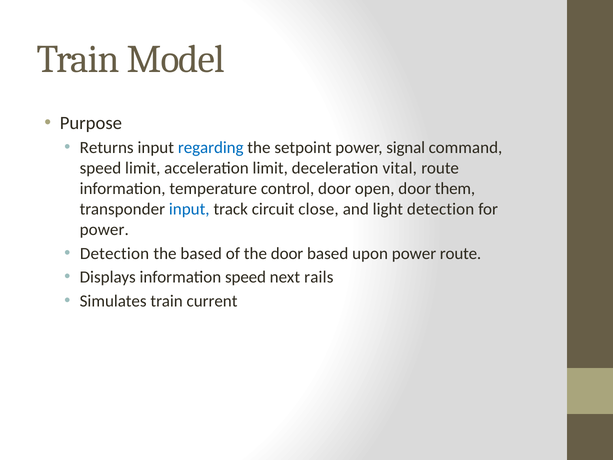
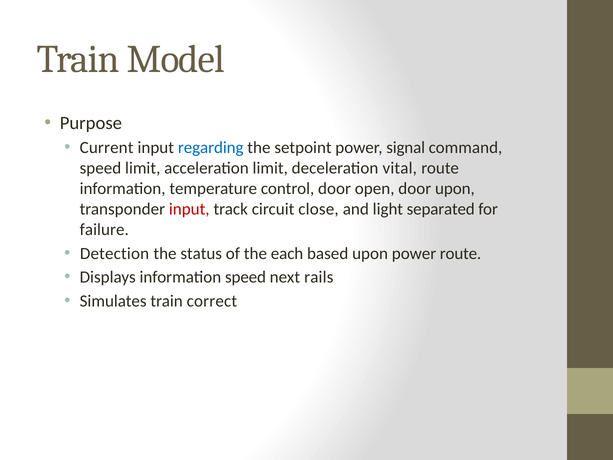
Returns: Returns -> Current
door them: them -> upon
input at (189, 209) colour: blue -> red
light detection: detection -> separated
power at (104, 229): power -> failure
the based: based -> status
the door: door -> each
current: current -> correct
